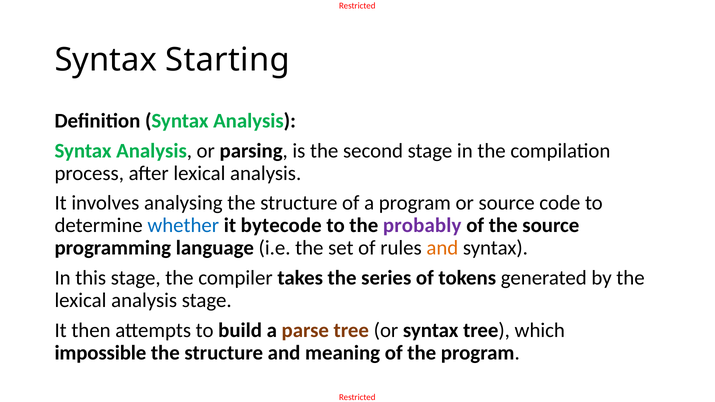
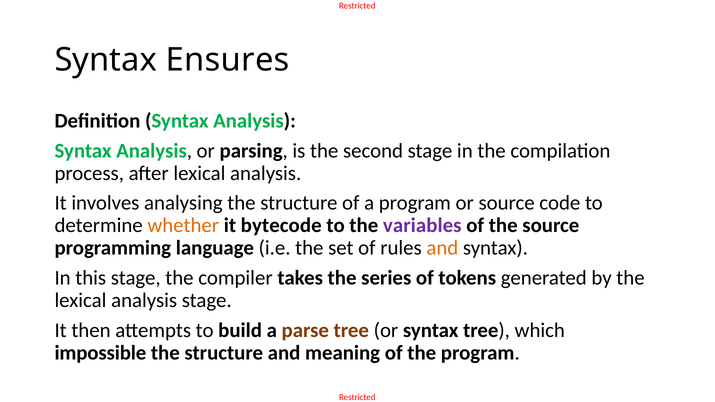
Starting: Starting -> Ensures
whether colour: blue -> orange
probably: probably -> variables
